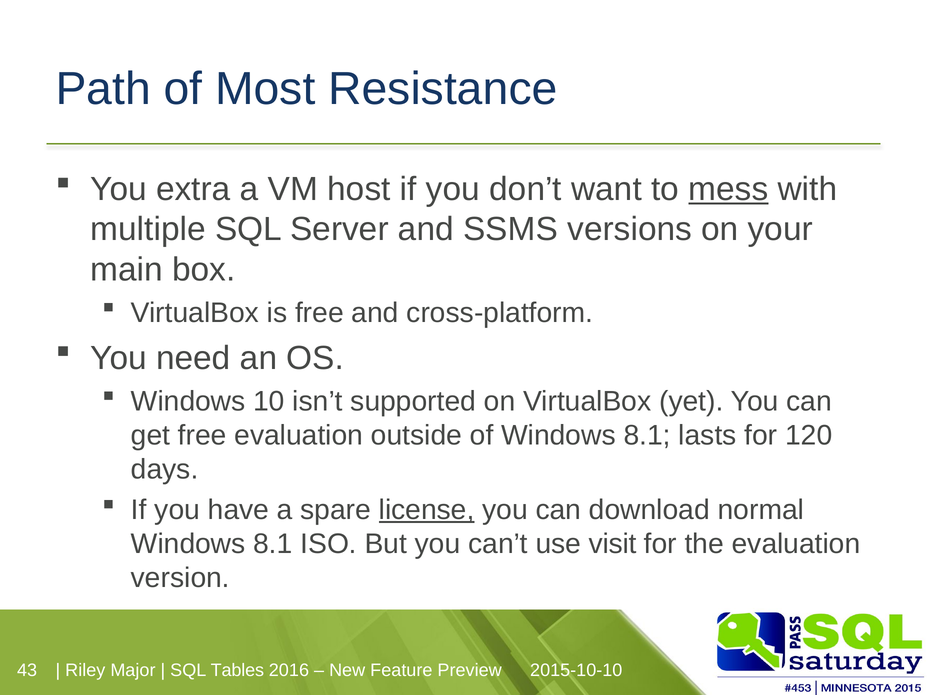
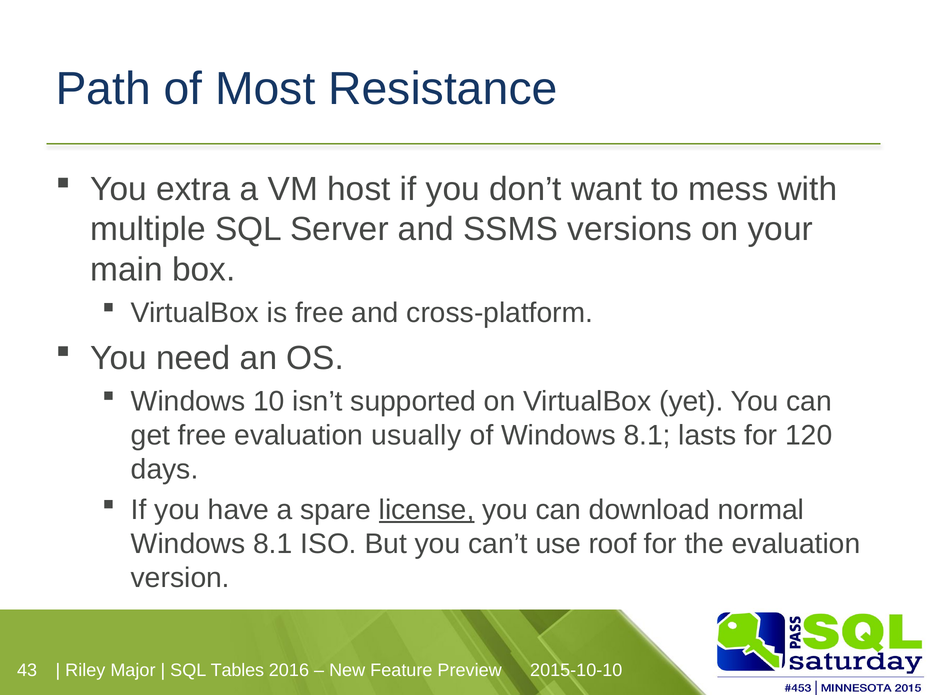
mess underline: present -> none
outside: outside -> usually
visit: visit -> roof
